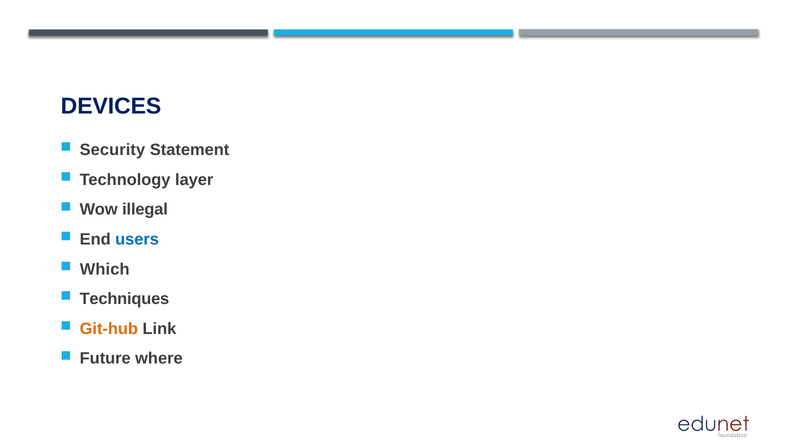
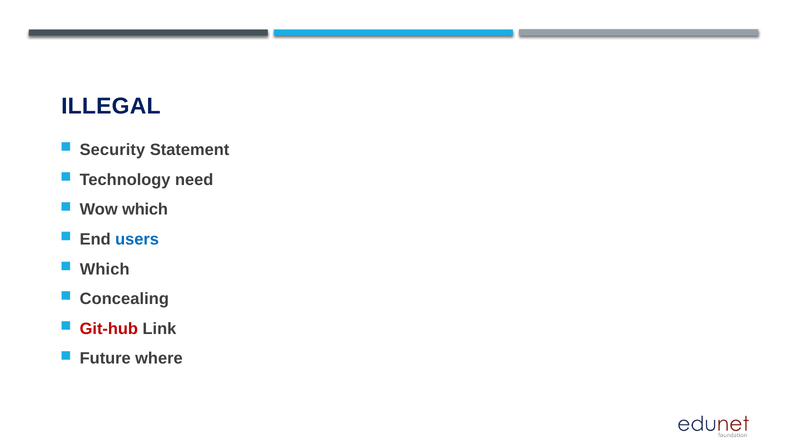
DEVICES: DEVICES -> ILLEGAL
layer: layer -> need
Wow illegal: illegal -> which
Techniques: Techniques -> Concealing
Git-hub colour: orange -> red
